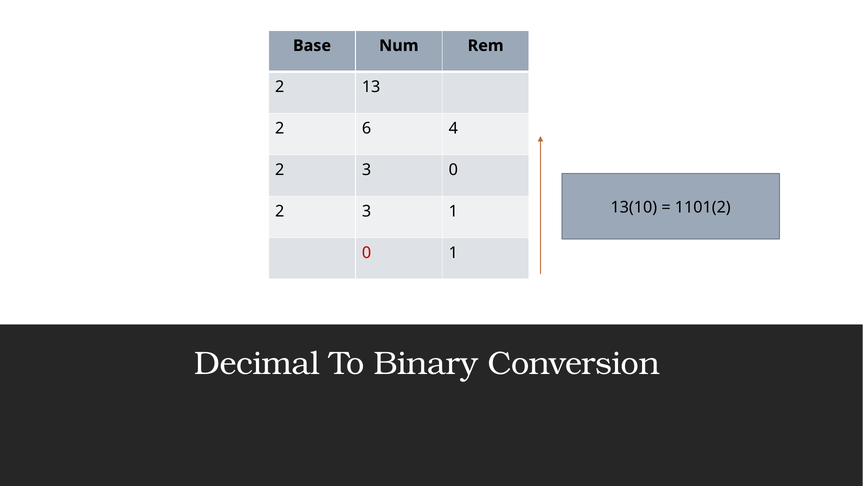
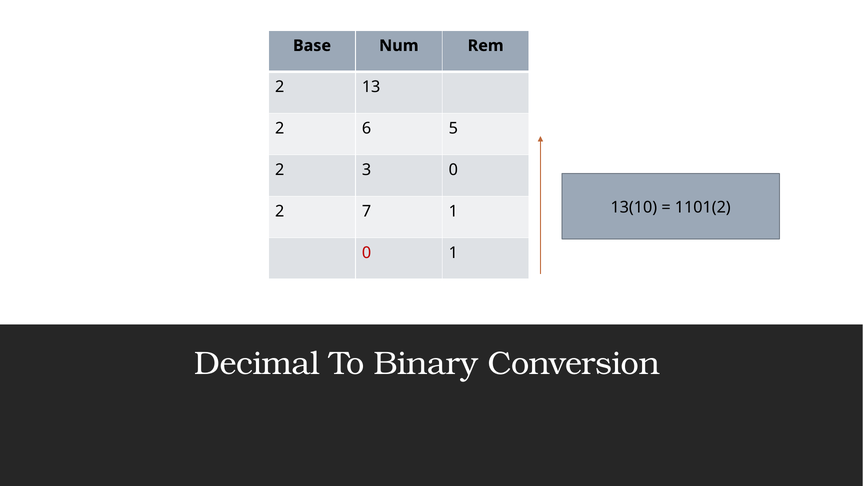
4: 4 -> 5
3 at (367, 211): 3 -> 7
